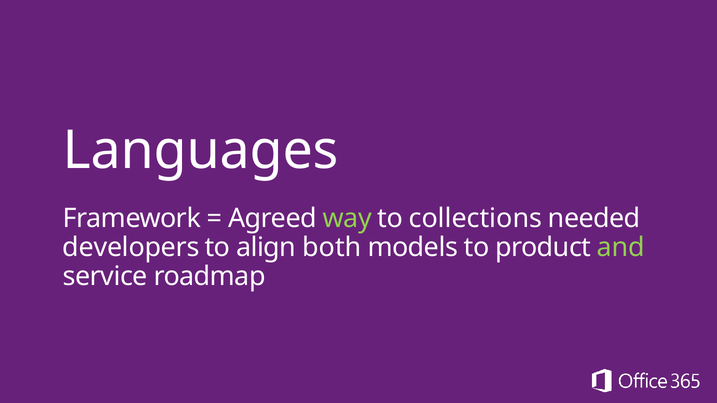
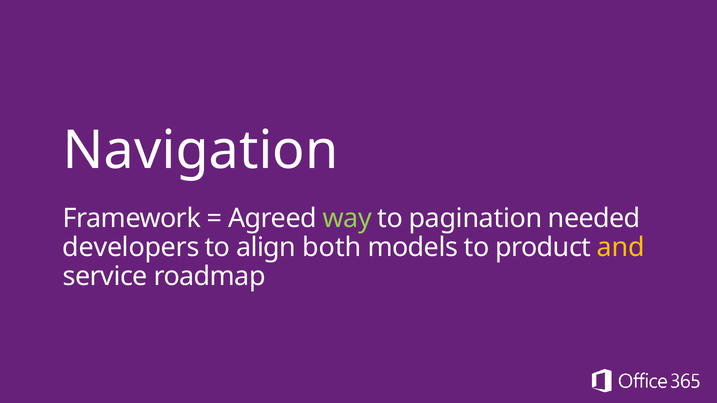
Languages: Languages -> Navigation
collections: collections -> pagination
and colour: light green -> yellow
